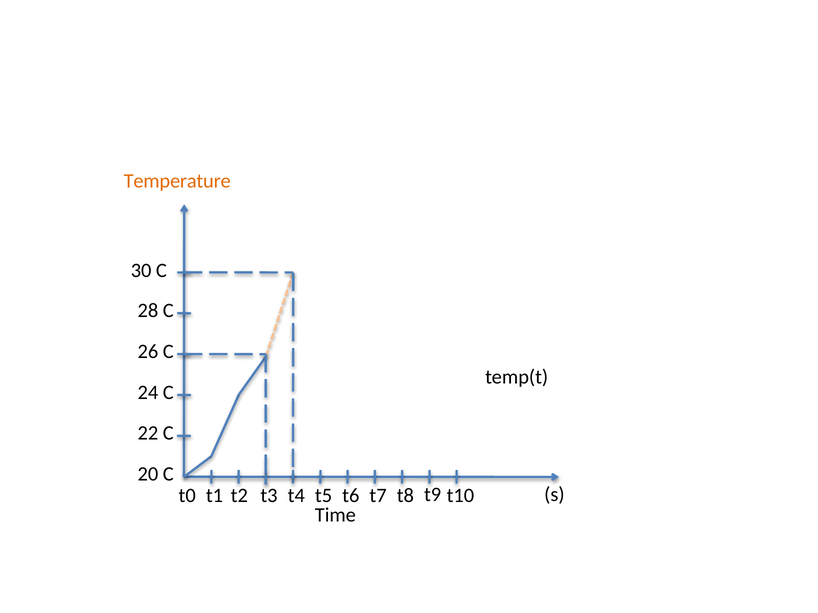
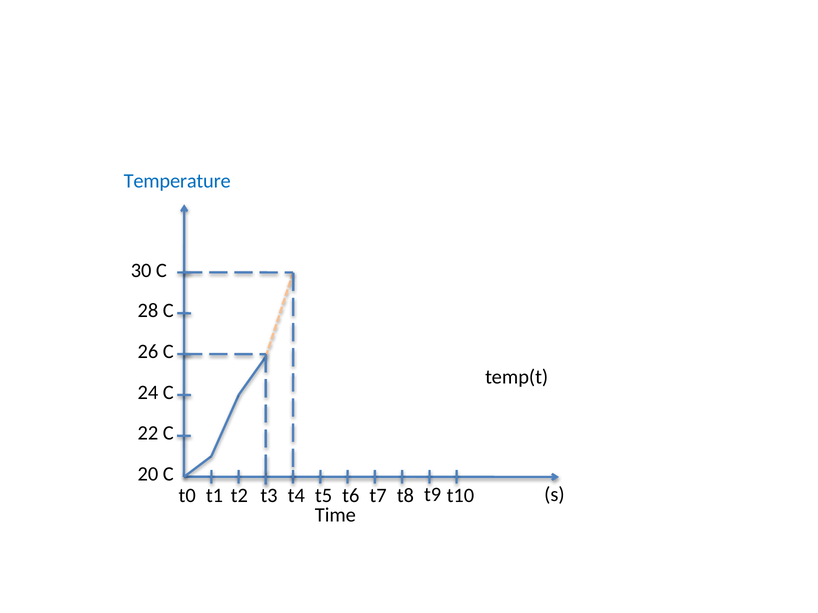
Temperature colour: orange -> blue
